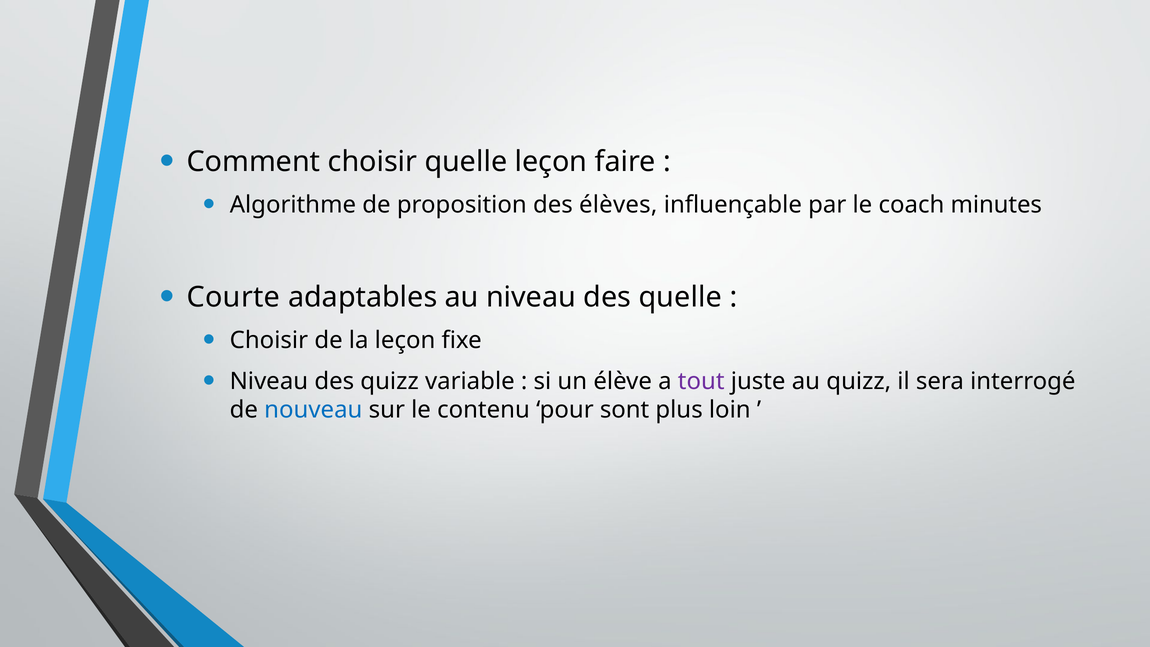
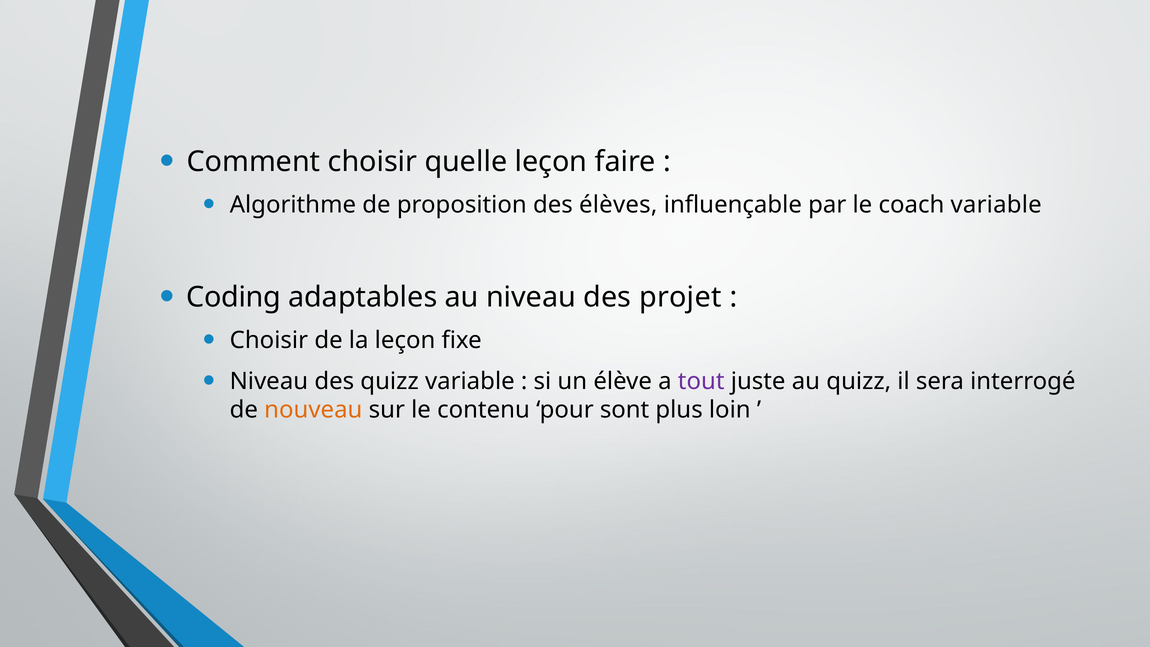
coach minutes: minutes -> variable
Courte: Courte -> Coding
des quelle: quelle -> projet
nouveau colour: blue -> orange
